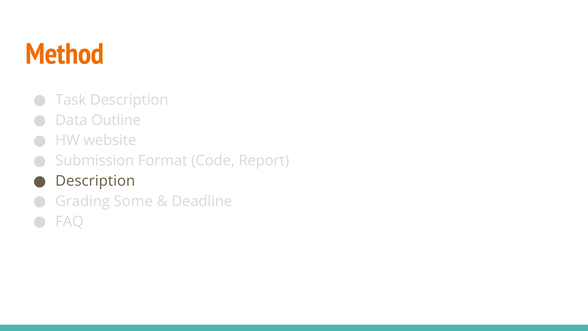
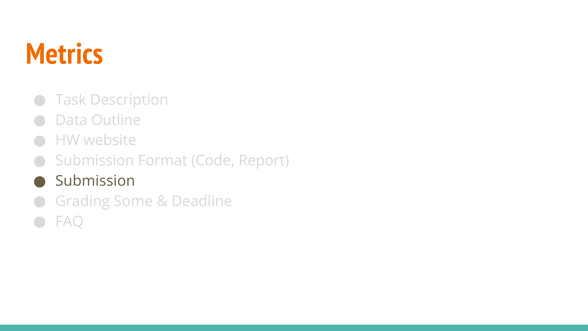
Method: Method -> Metrics
Description at (95, 181): Description -> Submission
